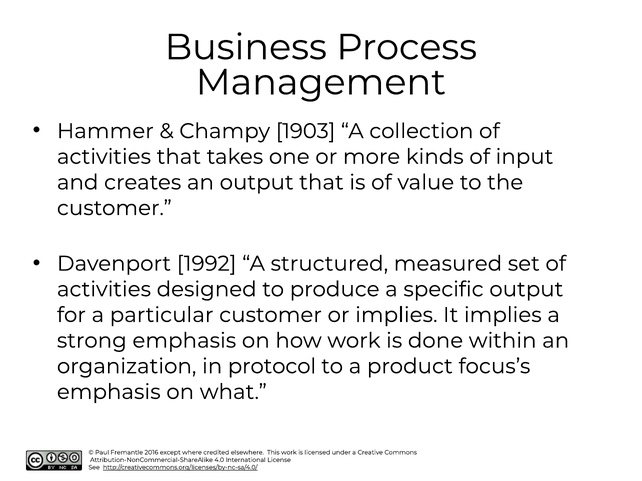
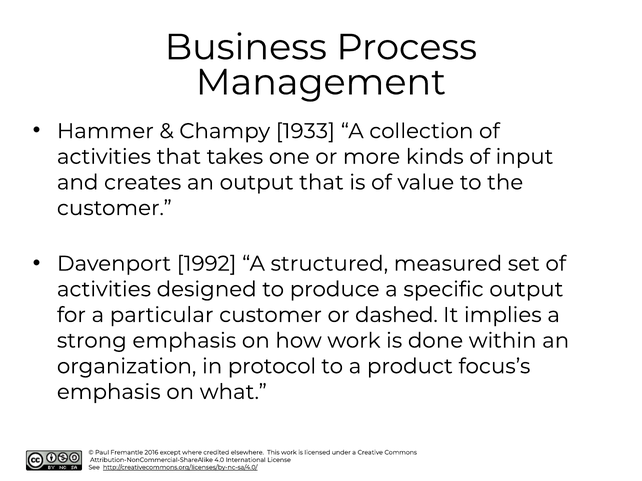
1903: 1903 -> 1933
or implies: implies -> dashed
